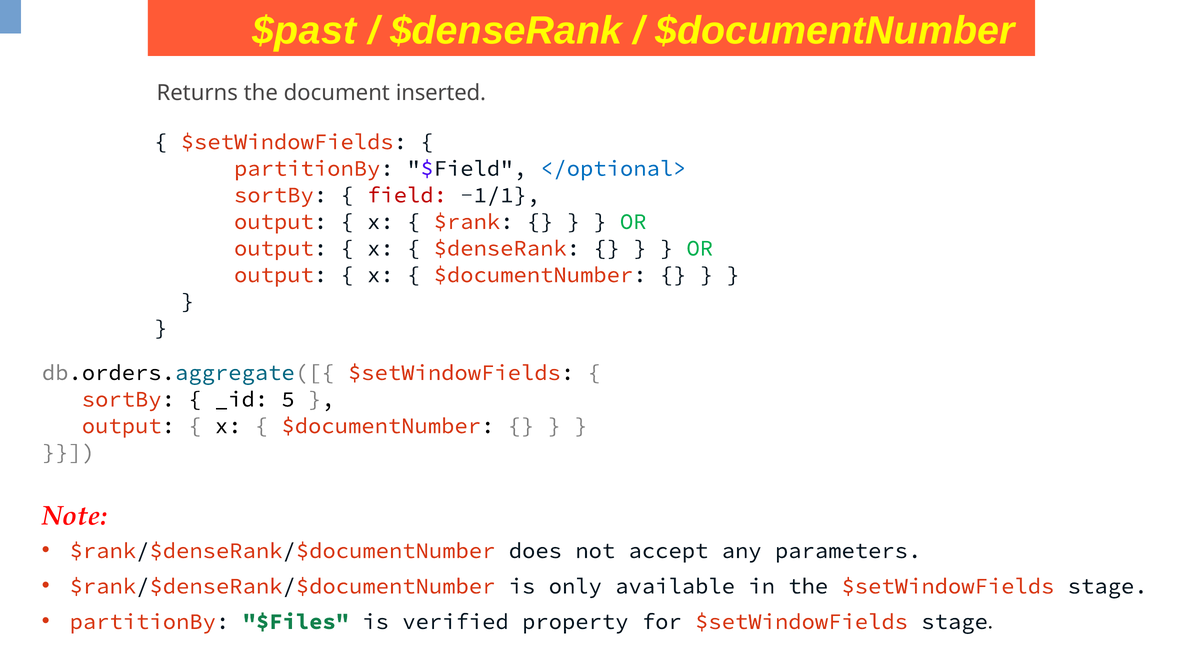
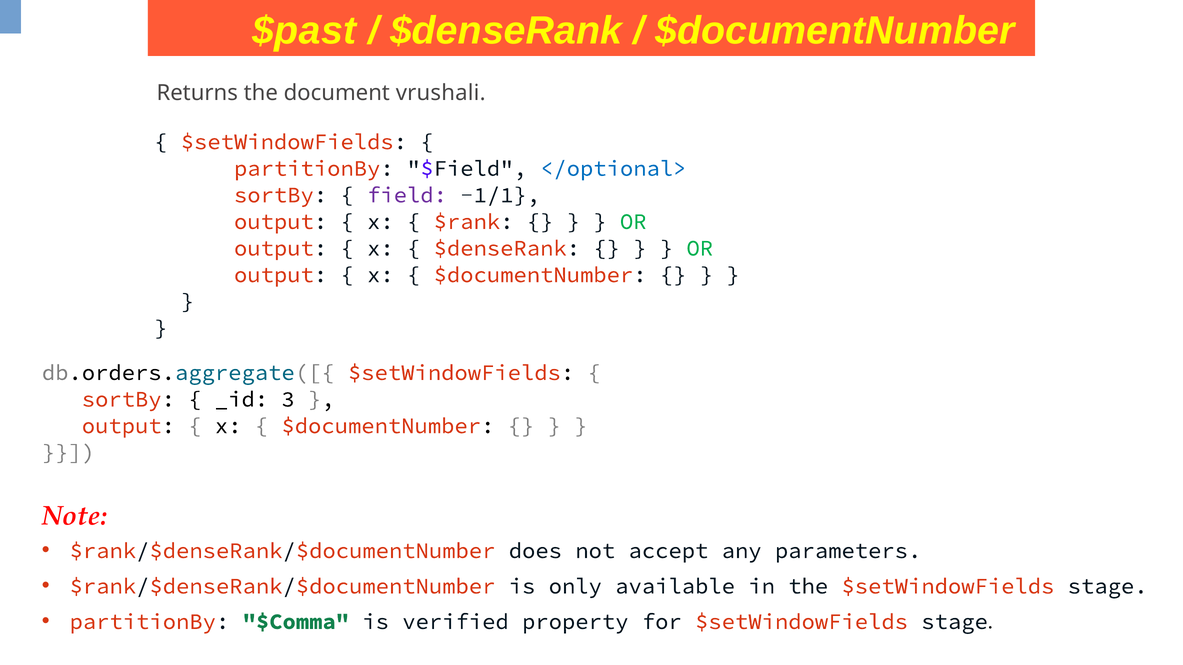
inserted: inserted -> vrushali
field colour: red -> purple
5: 5 -> 3
$Files: $Files -> $Comma
